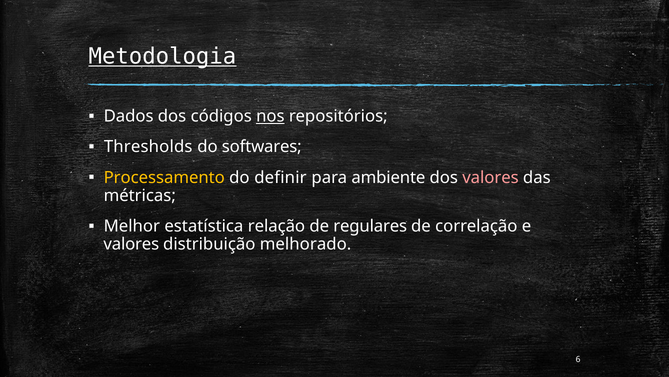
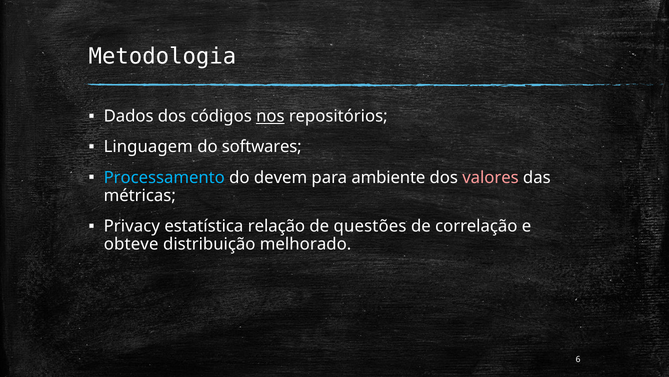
Metodologia underline: present -> none
Thresholds: Thresholds -> Linguagem
Processamento colour: yellow -> light blue
definir: definir -> devem
Melhor: Melhor -> Privacy
regulares: regulares -> questões
valores at (131, 244): valores -> obteve
